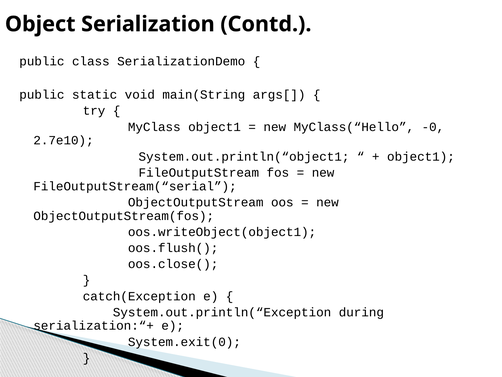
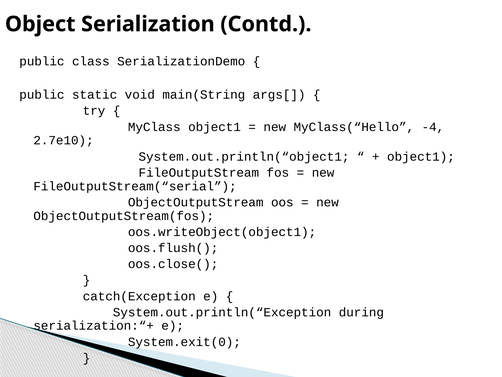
-0: -0 -> -4
